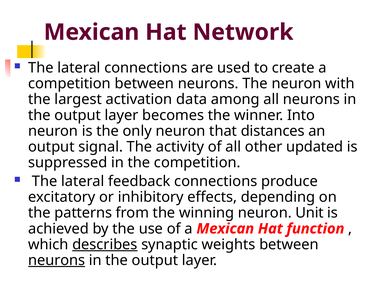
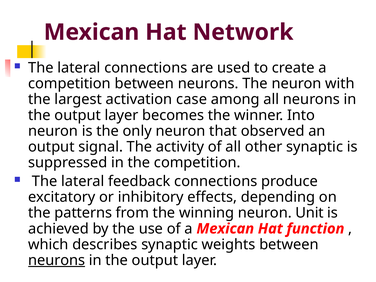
data: data -> case
distances: distances -> observed
other updated: updated -> synaptic
describes underline: present -> none
